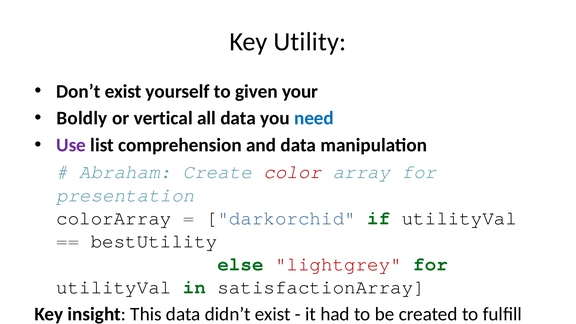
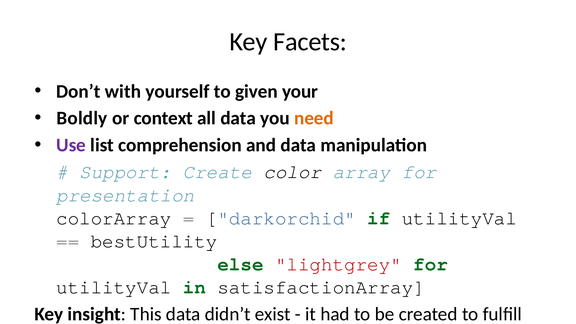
Utility: Utility -> Facets
Don’t exist: exist -> with
vertical: vertical -> context
need colour: blue -> orange
Abraham: Abraham -> Support
color colour: red -> black
